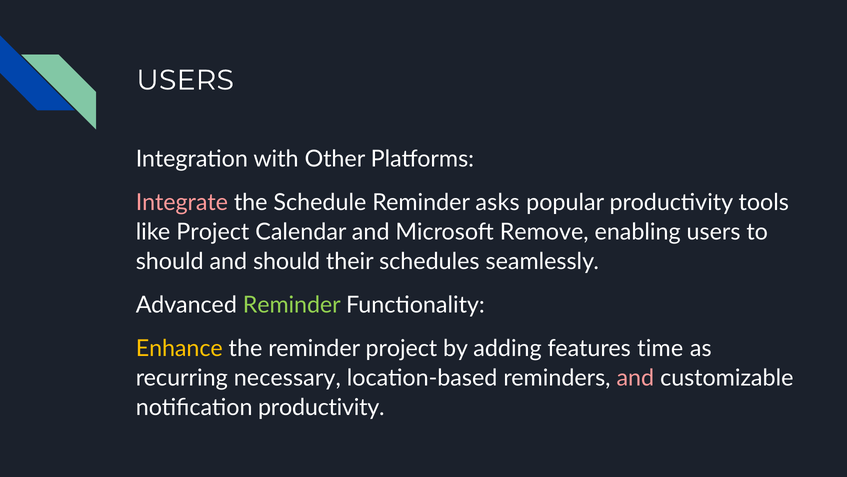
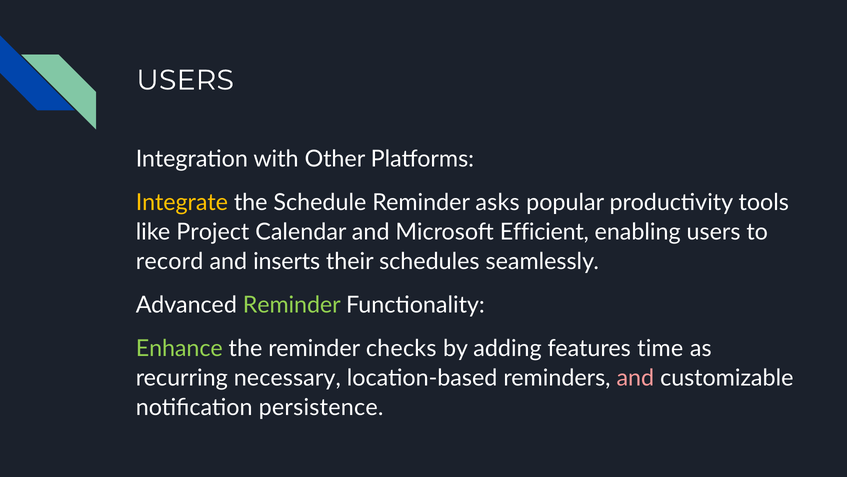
Integrate colour: pink -> yellow
Remove: Remove -> Efficient
should at (170, 261): should -> record
and should: should -> inserts
Enhance colour: yellow -> light green
reminder project: project -> checks
notification productivity: productivity -> persistence
